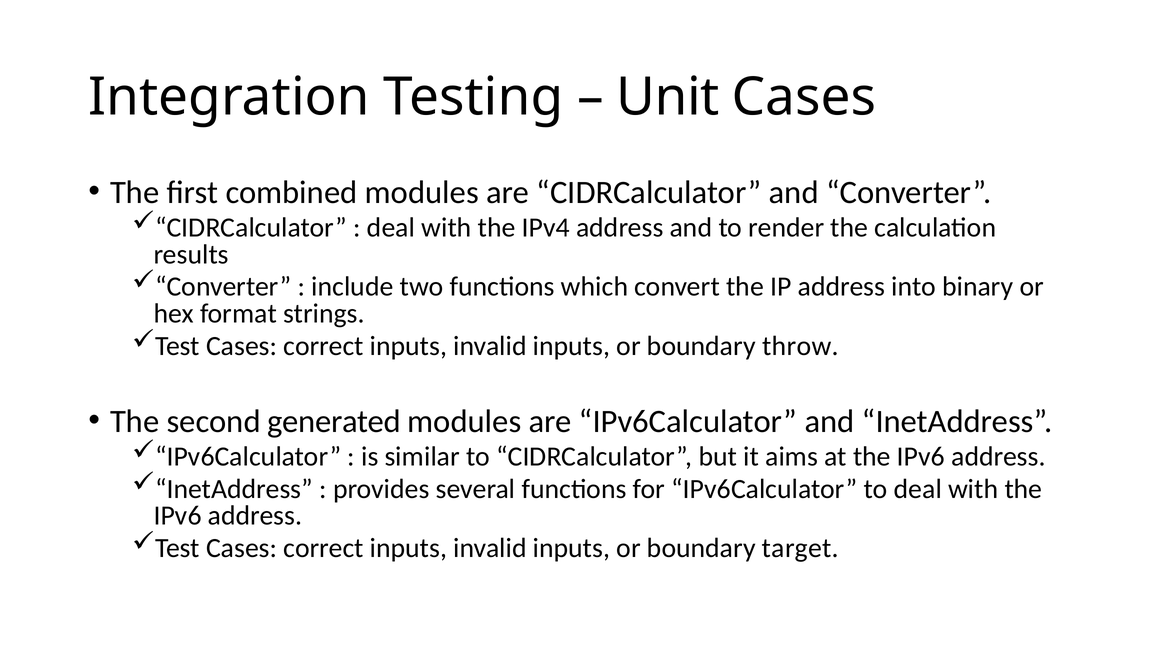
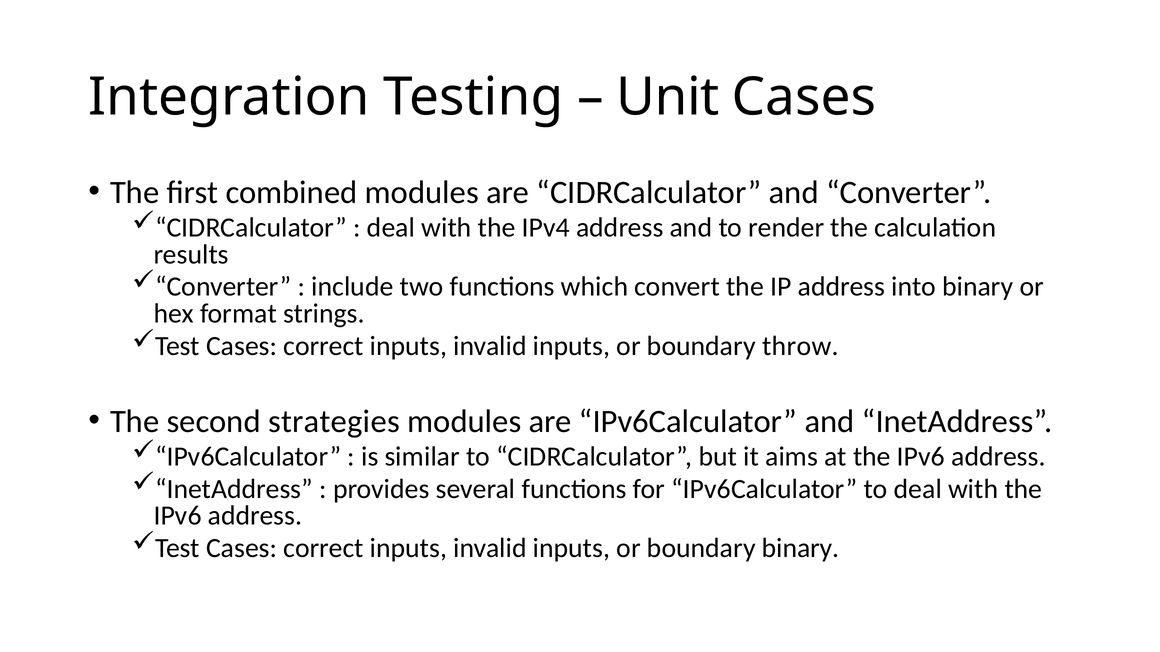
generated: generated -> strategies
boundary target: target -> binary
